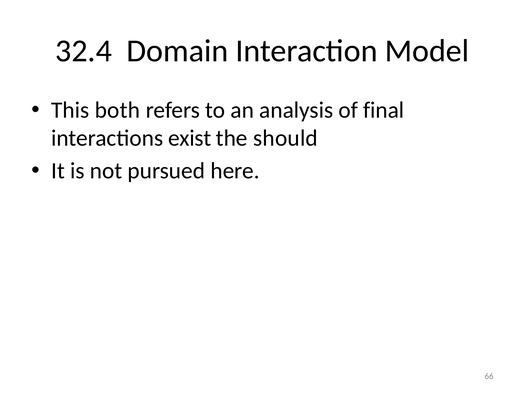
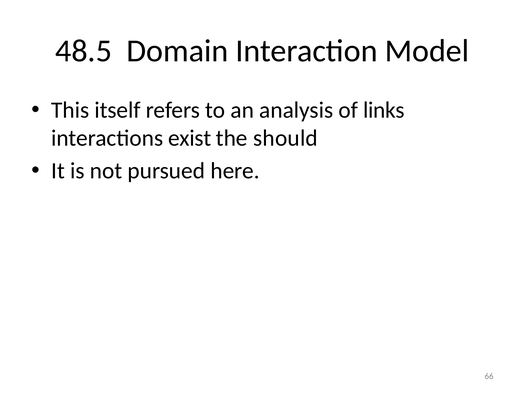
32.4: 32.4 -> 48.5
both: both -> itself
final: final -> links
